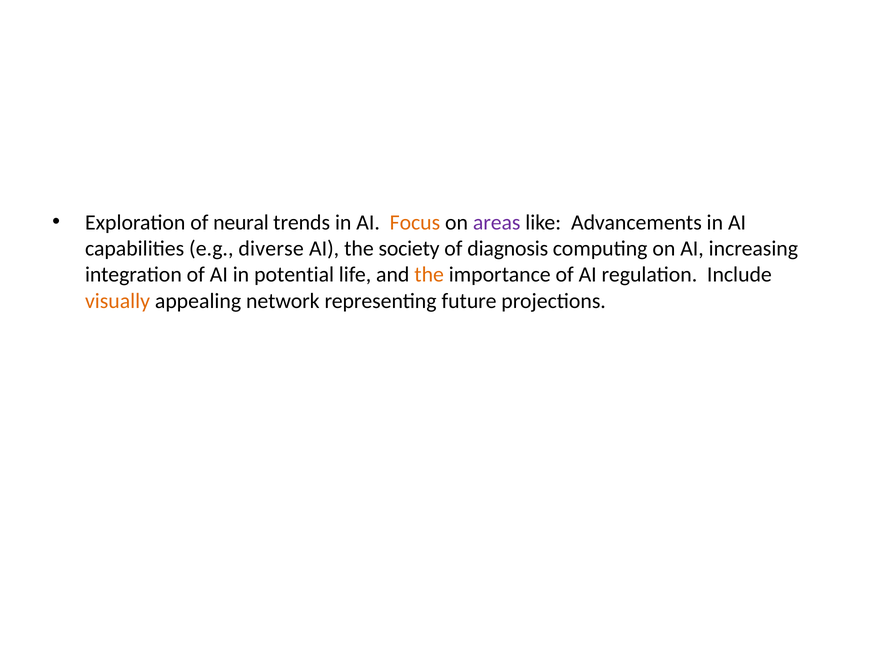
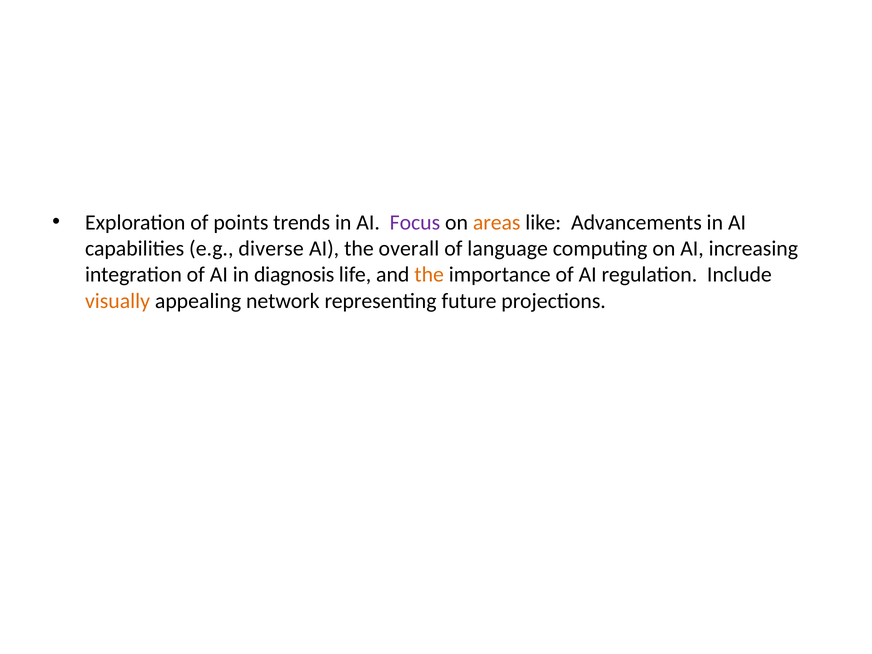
neural: neural -> points
Focus colour: orange -> purple
areas colour: purple -> orange
society: society -> overall
diagnosis: diagnosis -> language
potential: potential -> diagnosis
